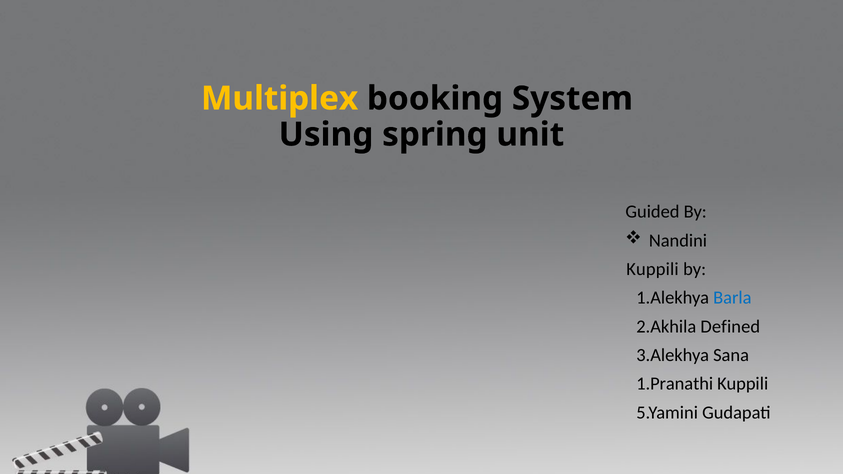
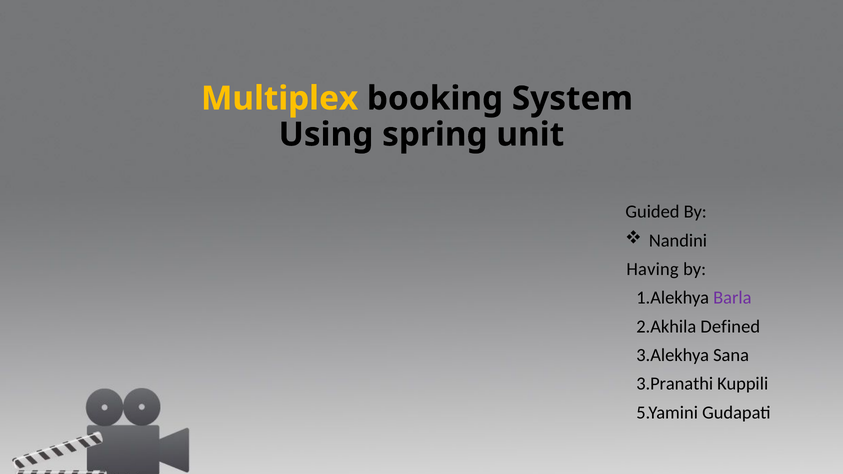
Kuppili at (653, 269): Kuppili -> Having
Barla colour: blue -> purple
1.Pranathi: 1.Pranathi -> 3.Pranathi
